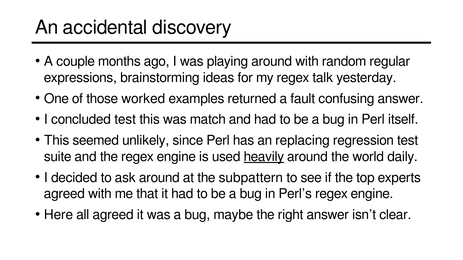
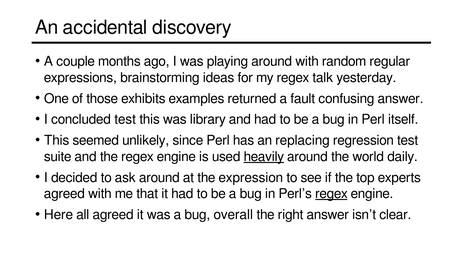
worked: worked -> exhibits
match: match -> library
subpattern: subpattern -> expression
regex at (331, 194) underline: none -> present
maybe: maybe -> overall
